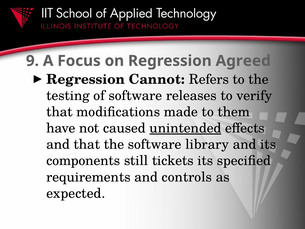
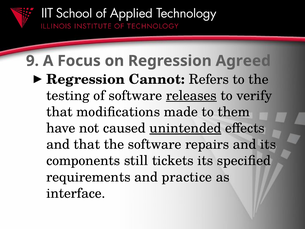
releases underline: none -> present
library: library -> repairs
controls: controls -> practice
expected: expected -> interface
